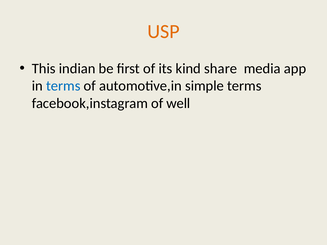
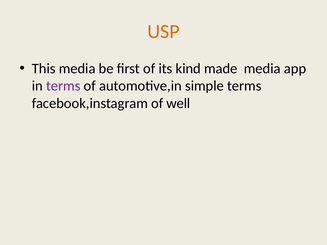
This indian: indian -> media
share: share -> made
terms at (63, 86) colour: blue -> purple
